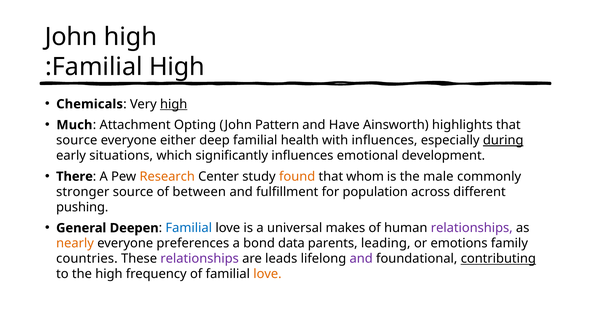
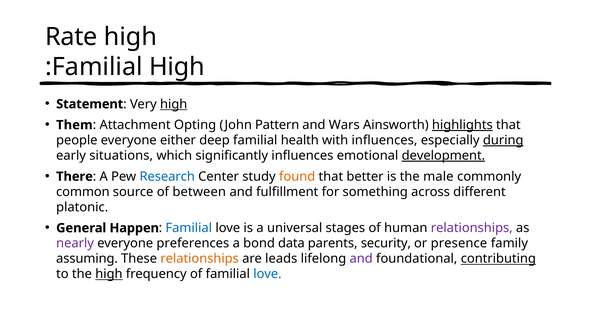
John at (71, 37): John -> Rate
Chemicals: Chemicals -> Statement
Much: Much -> Them
Have: Have -> Wars
highlights underline: none -> present
source at (77, 140): source -> people
development underline: none -> present
Research colour: orange -> blue
whom: whom -> better
stronger: stronger -> common
population: population -> something
pushing: pushing -> platonic
Deepen: Deepen -> Happen
makes: makes -> stages
nearly colour: orange -> purple
leading: leading -> security
emotions: emotions -> presence
countries: countries -> assuming
relationships at (200, 259) colour: purple -> orange
high at (109, 274) underline: none -> present
love at (267, 274) colour: orange -> blue
